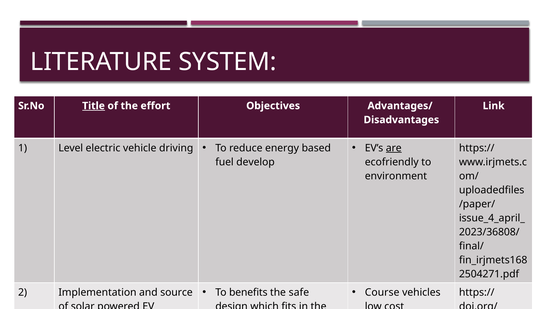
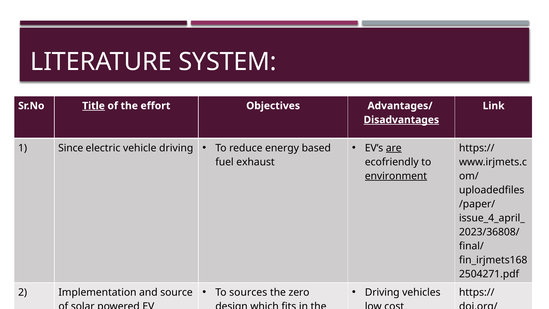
Disadvantages underline: none -> present
Level: Level -> Since
develop: develop -> exhaust
environment underline: none -> present
benefits: benefits -> sources
safe: safe -> zero
Course at (382, 292): Course -> Driving
